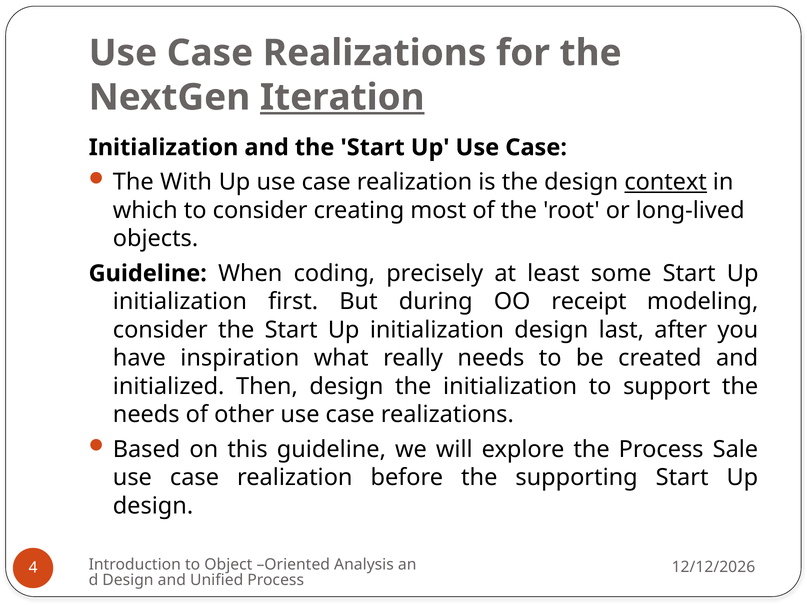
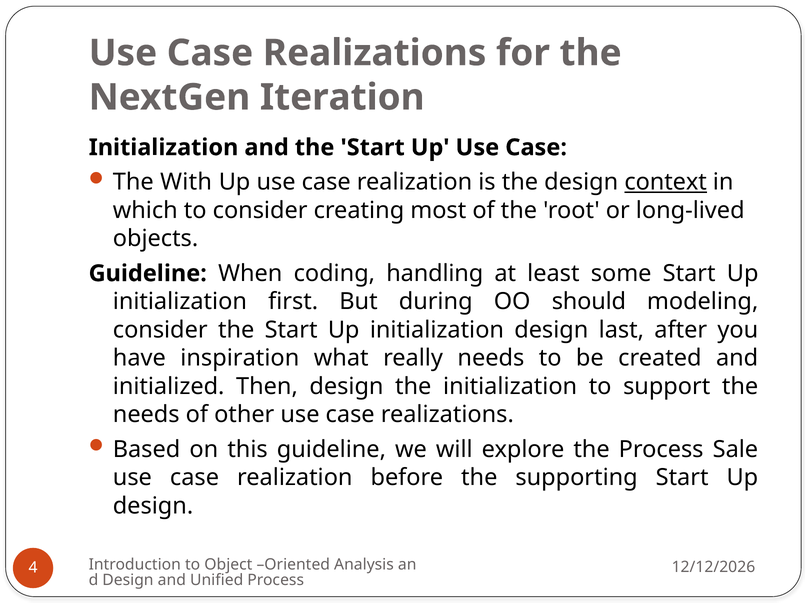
Iteration underline: present -> none
precisely: precisely -> handling
receipt: receipt -> should
